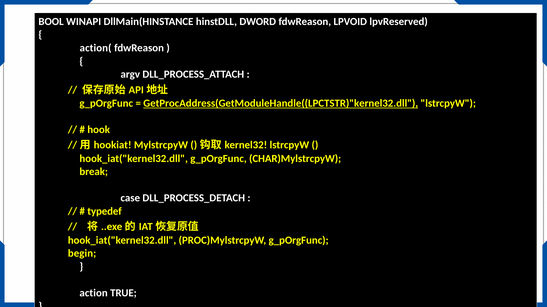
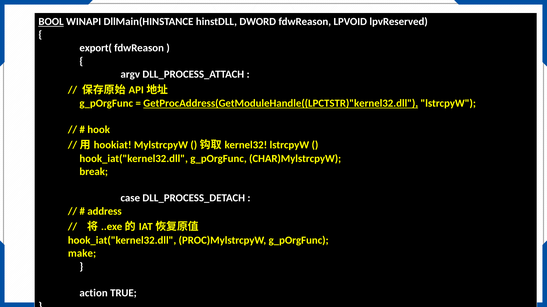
BOOL underline: none -> present
action(: action( -> export(
typedef: typedef -> address
begin: begin -> make
